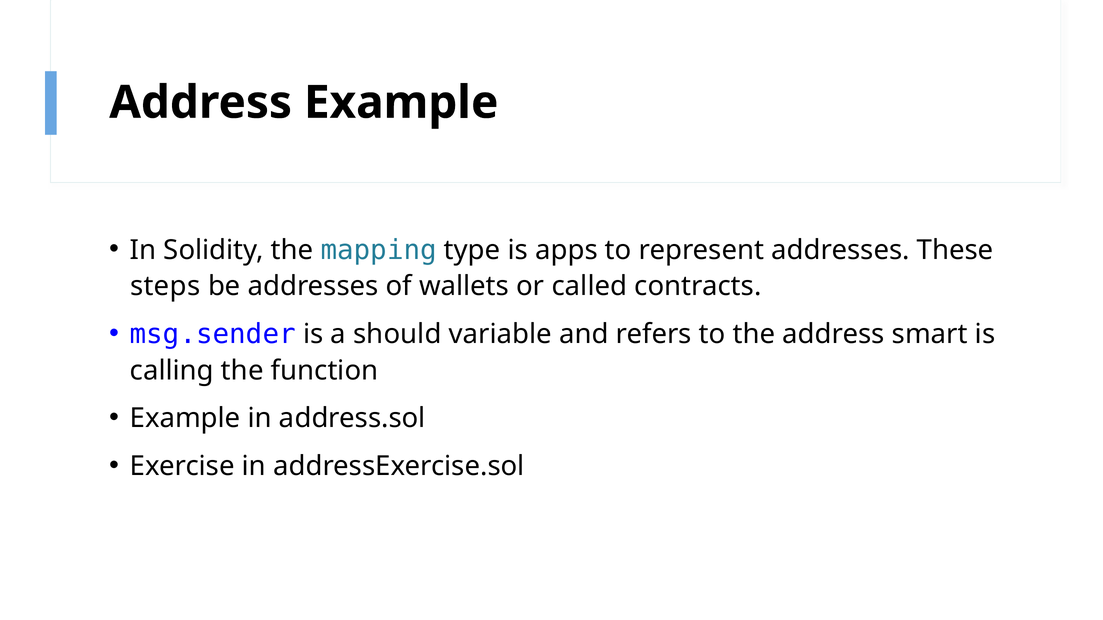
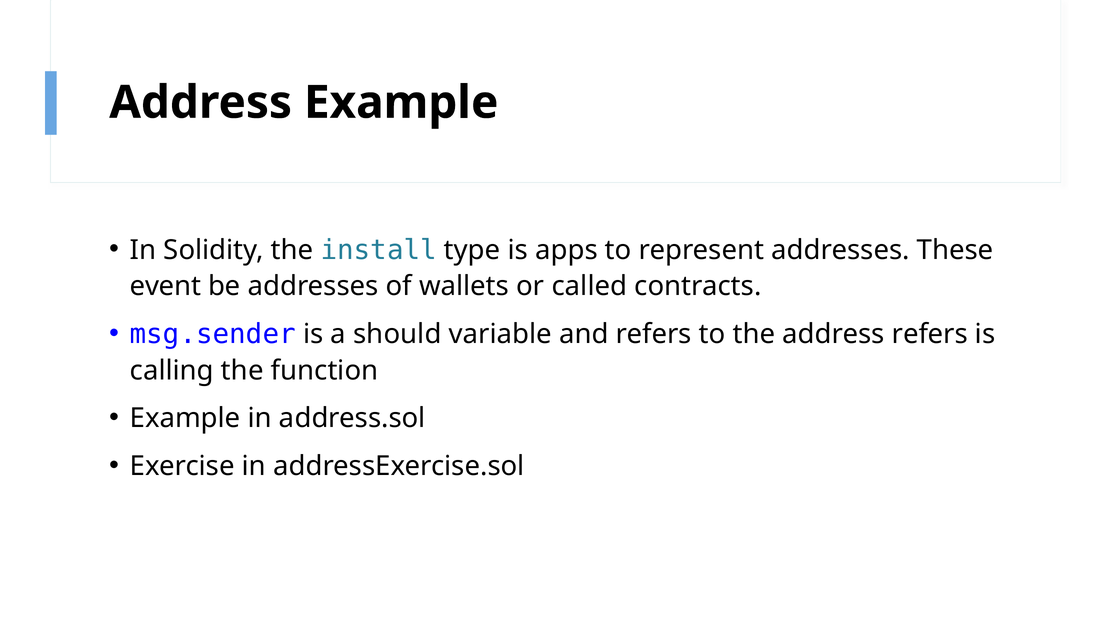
mapping: mapping -> install
steps: steps -> event
address smart: smart -> refers
